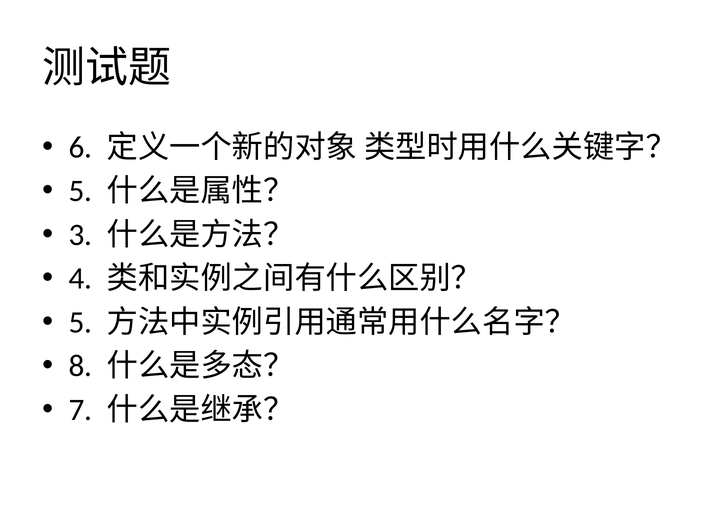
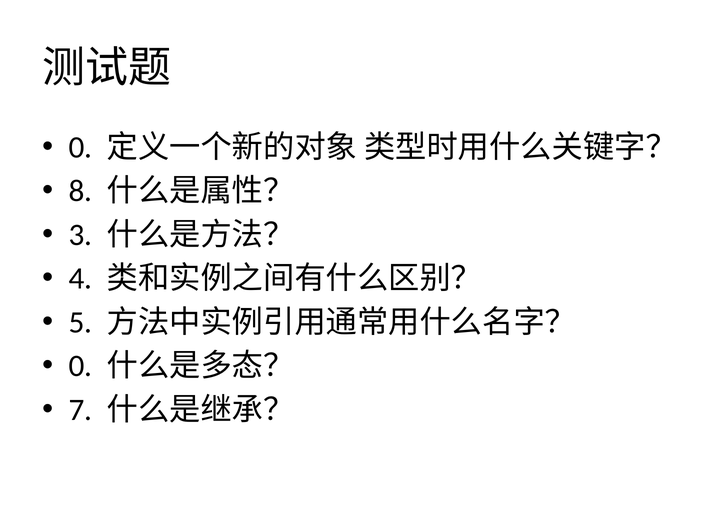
6 at (80, 147): 6 -> 0
5 at (80, 191): 5 -> 8
8 at (80, 366): 8 -> 0
